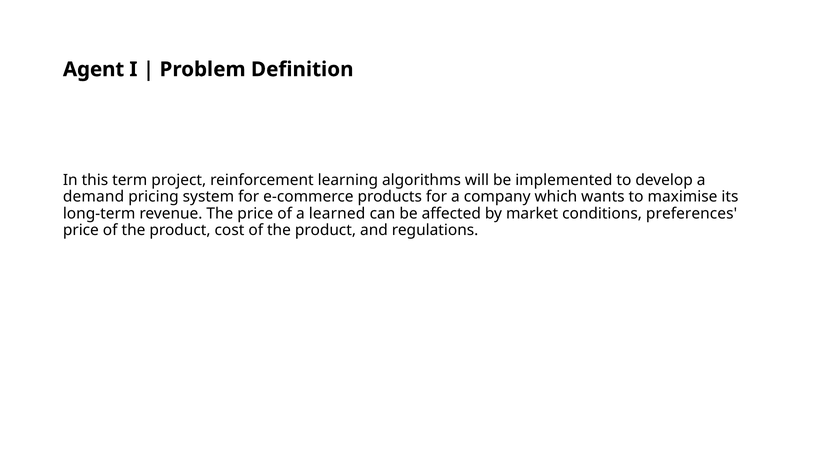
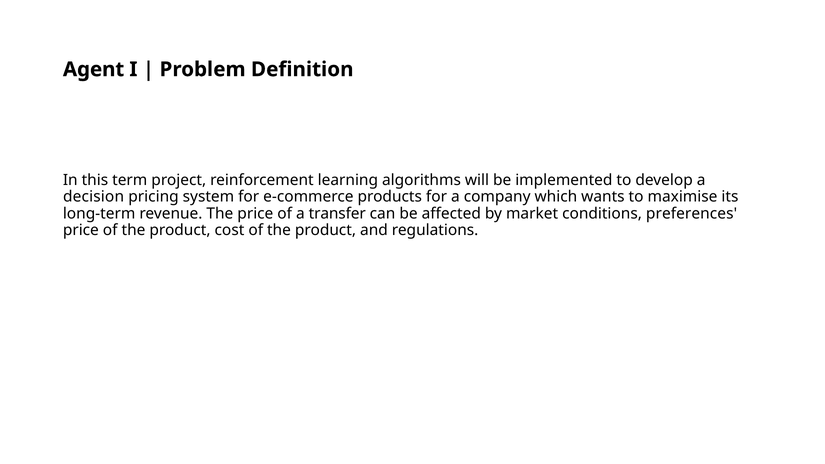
demand: demand -> decision
learned: learned -> transfer
